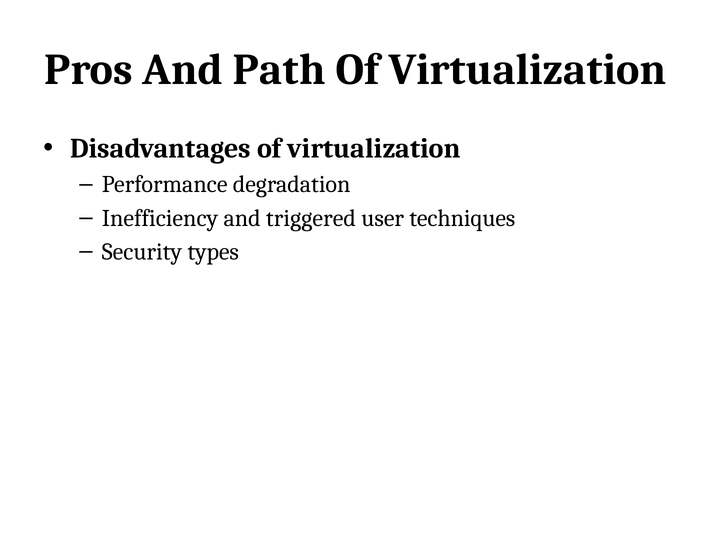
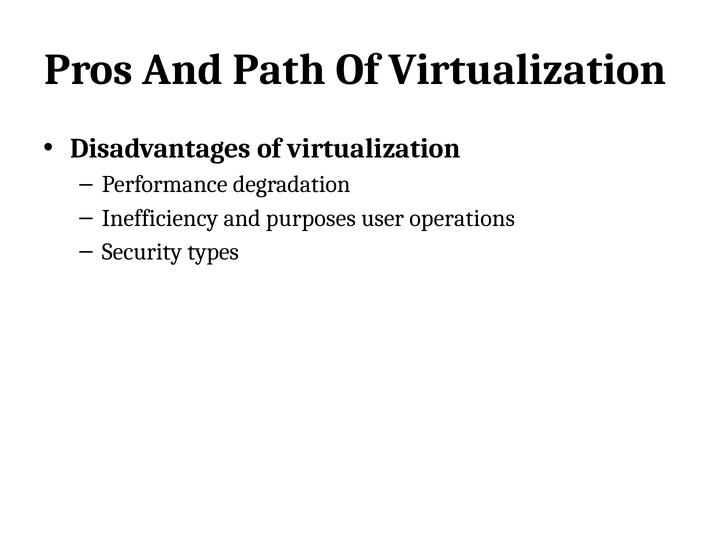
triggered: triggered -> purposes
techniques: techniques -> operations
